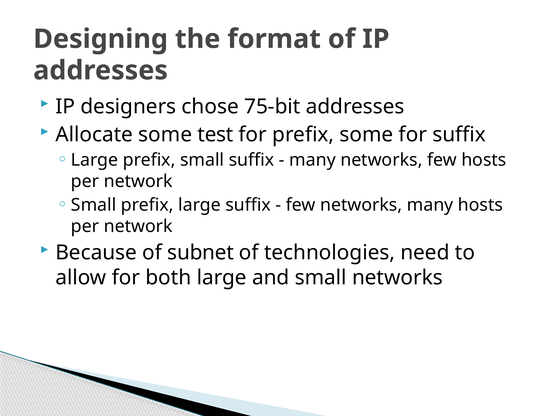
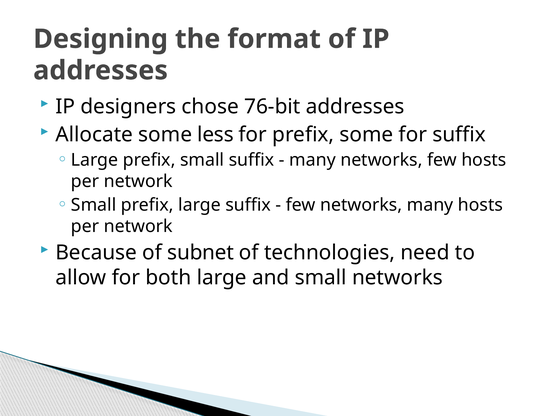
75-bit: 75-bit -> 76-bit
test: test -> less
